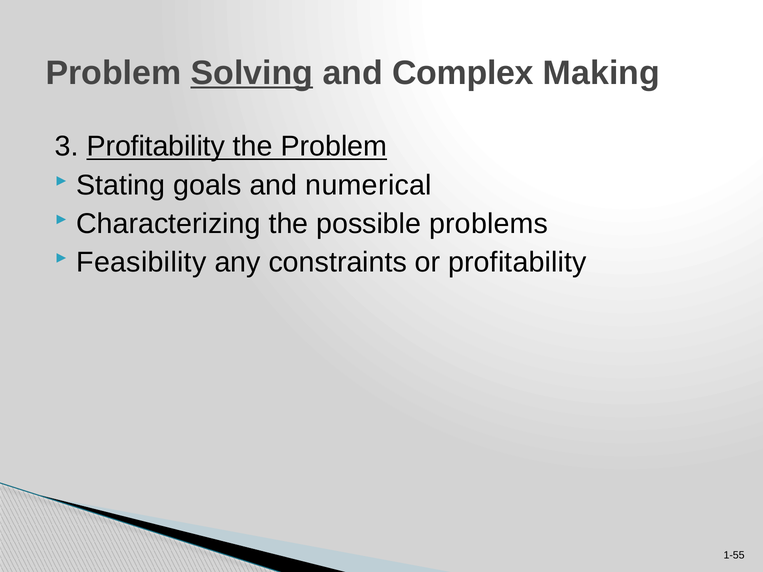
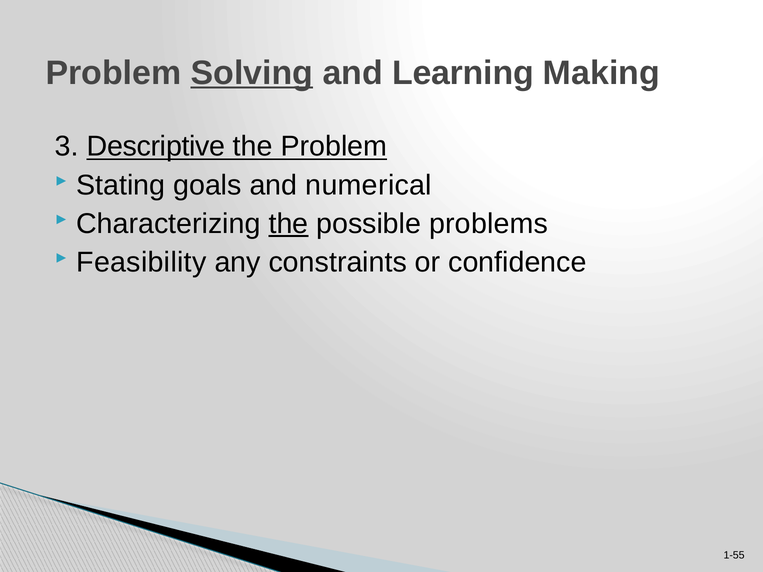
Complex: Complex -> Learning
3 Profitability: Profitability -> Descriptive
the at (288, 224) underline: none -> present
or profitability: profitability -> confidence
